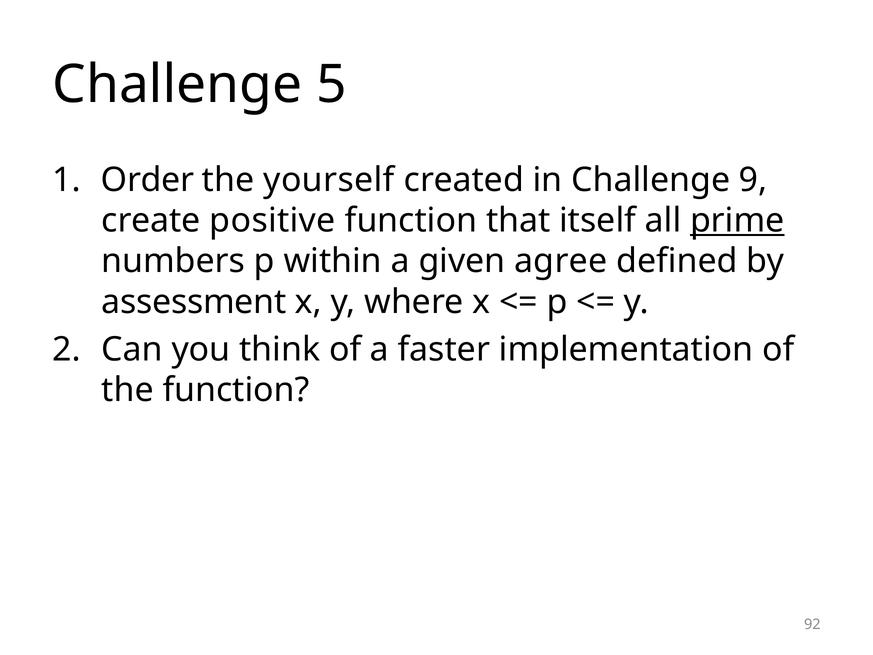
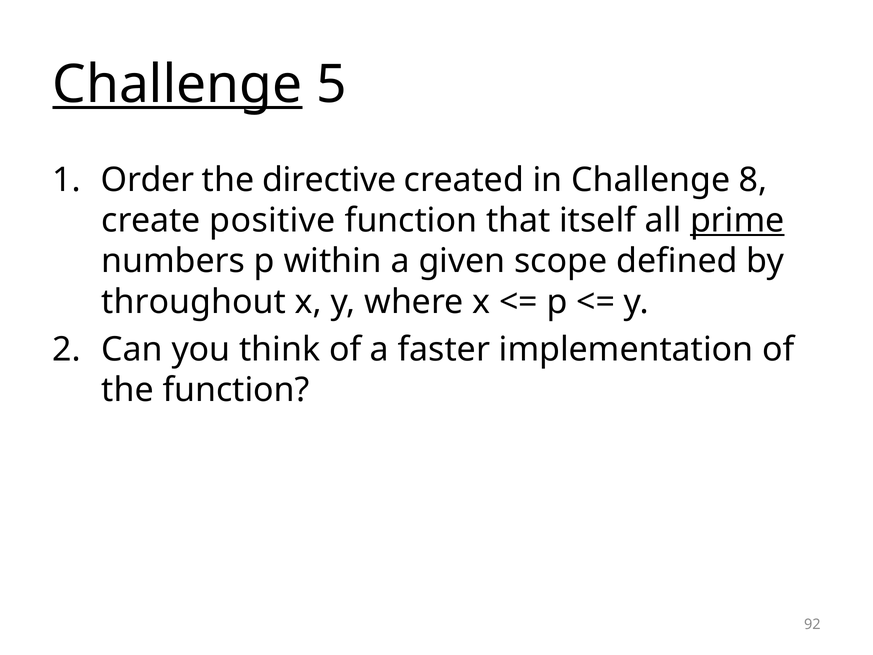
Challenge at (177, 85) underline: none -> present
yourself: yourself -> directive
9: 9 -> 8
agree: agree -> scope
assessment: assessment -> throughout
